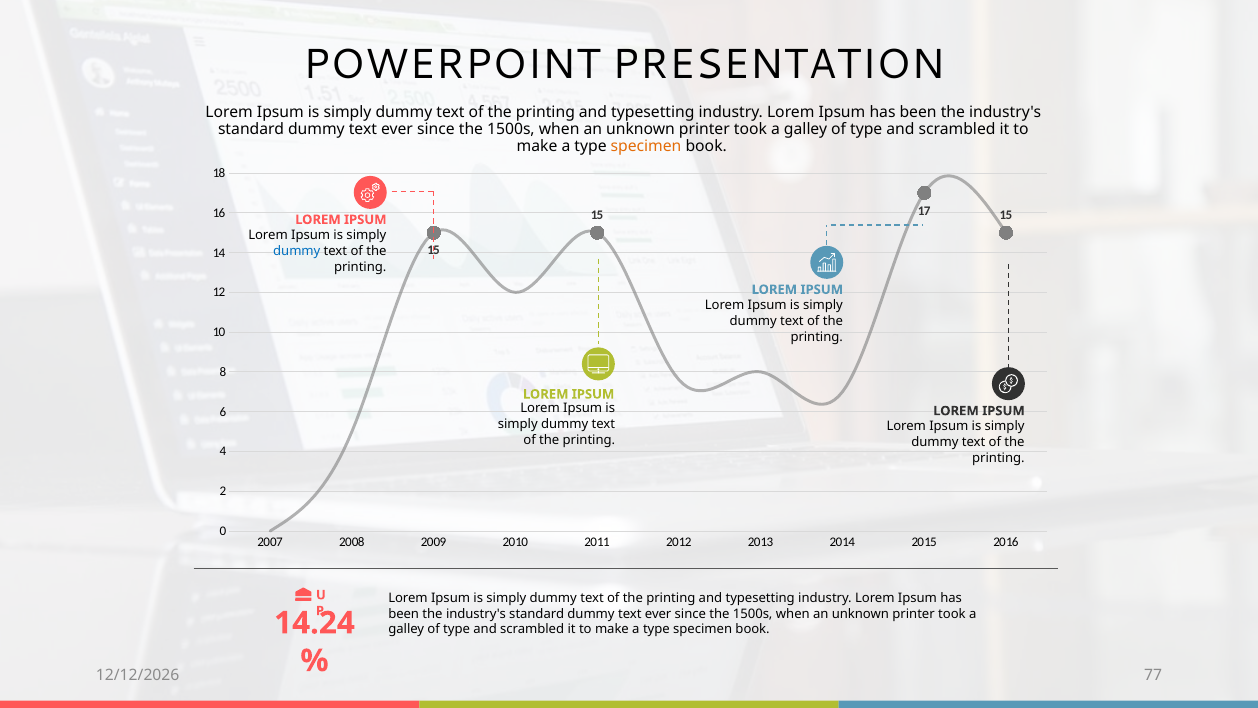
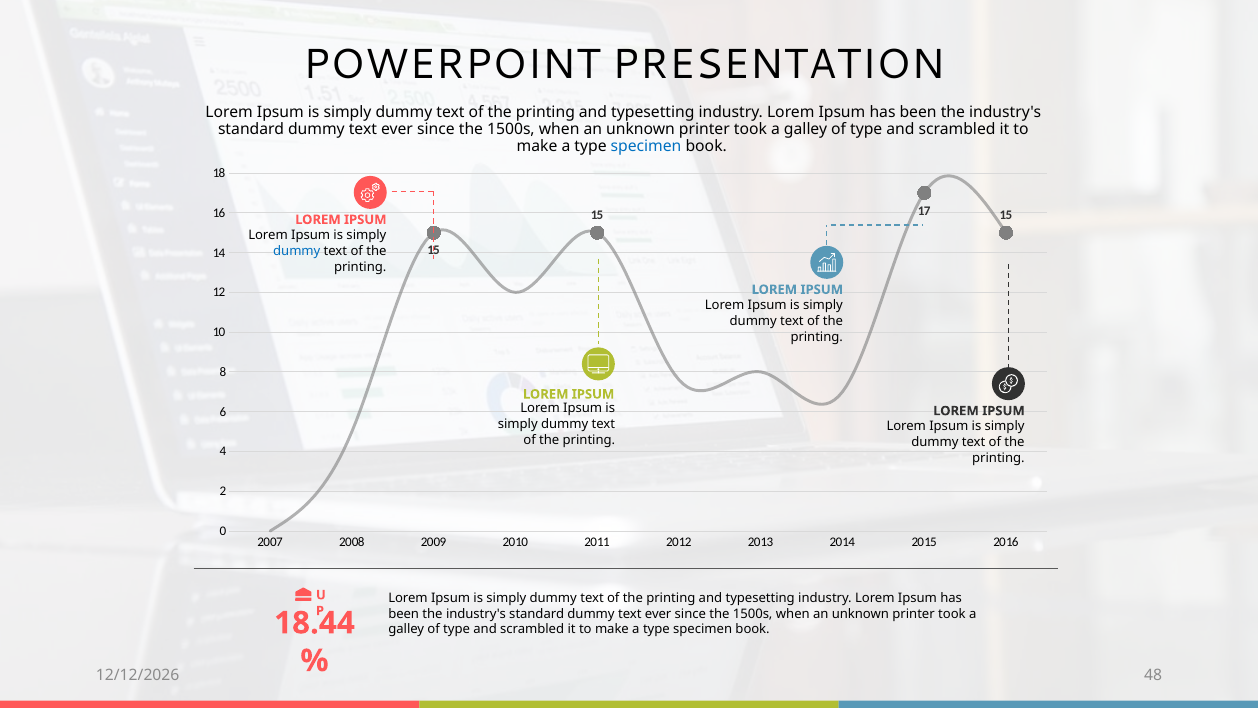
specimen at (646, 146) colour: orange -> blue
14.24: 14.24 -> 18.44
77: 77 -> 48
